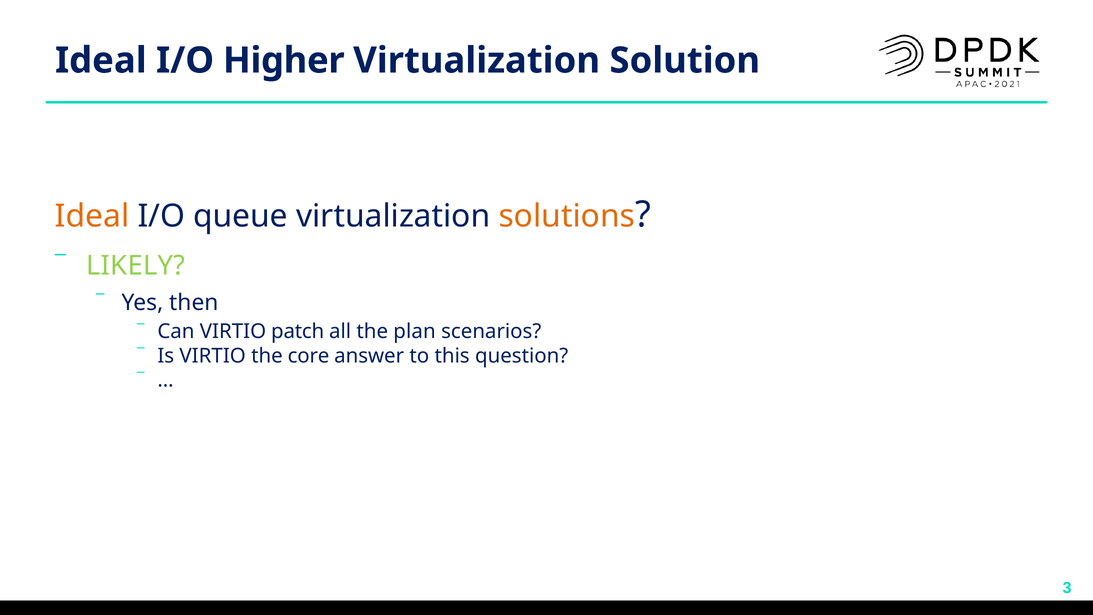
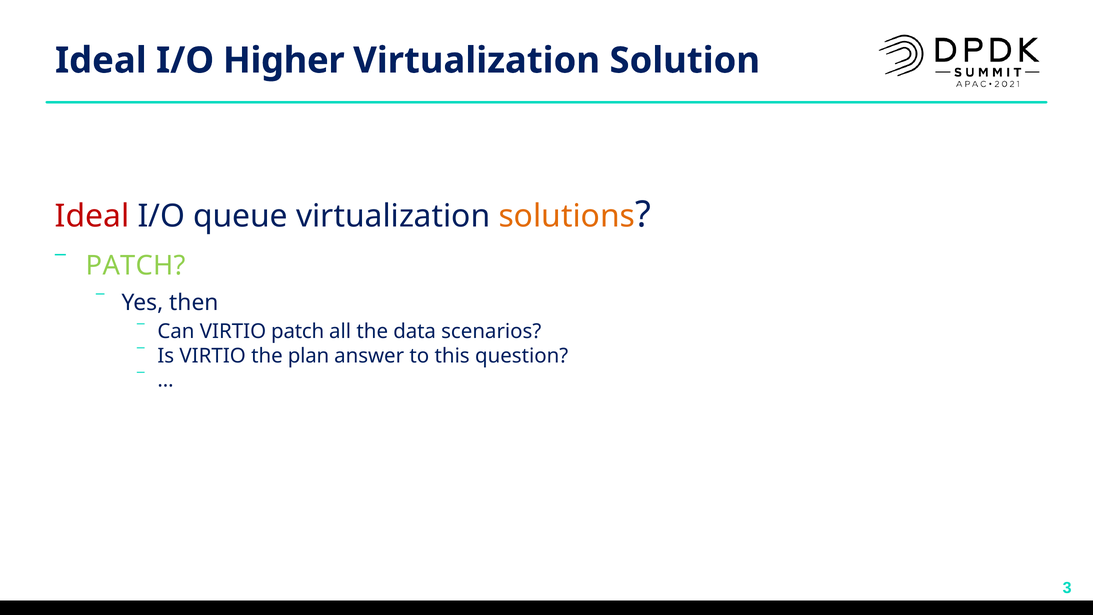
Ideal at (92, 216) colour: orange -> red
LIKELY at (136, 266): LIKELY -> PATCH
plan: plan -> data
core: core -> plan
